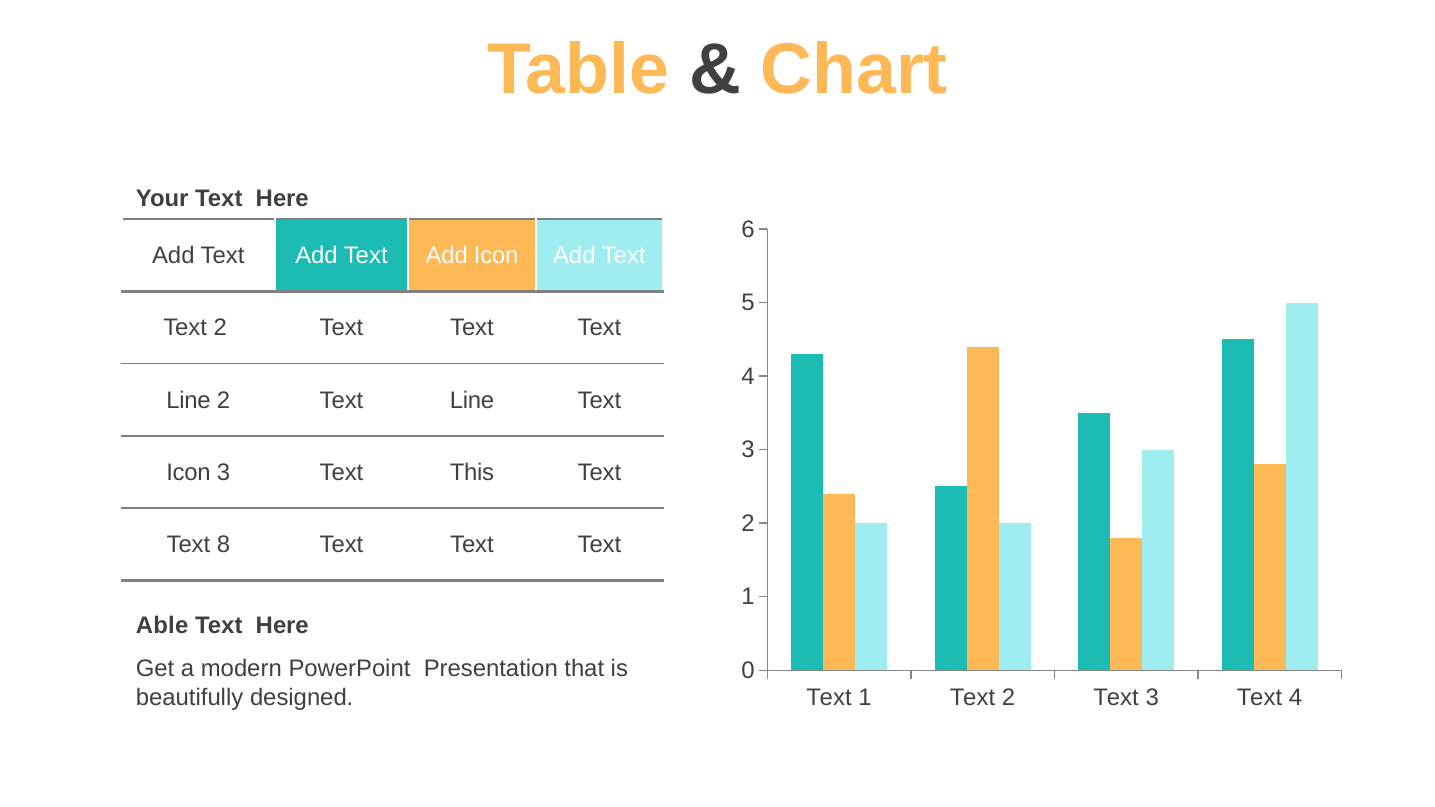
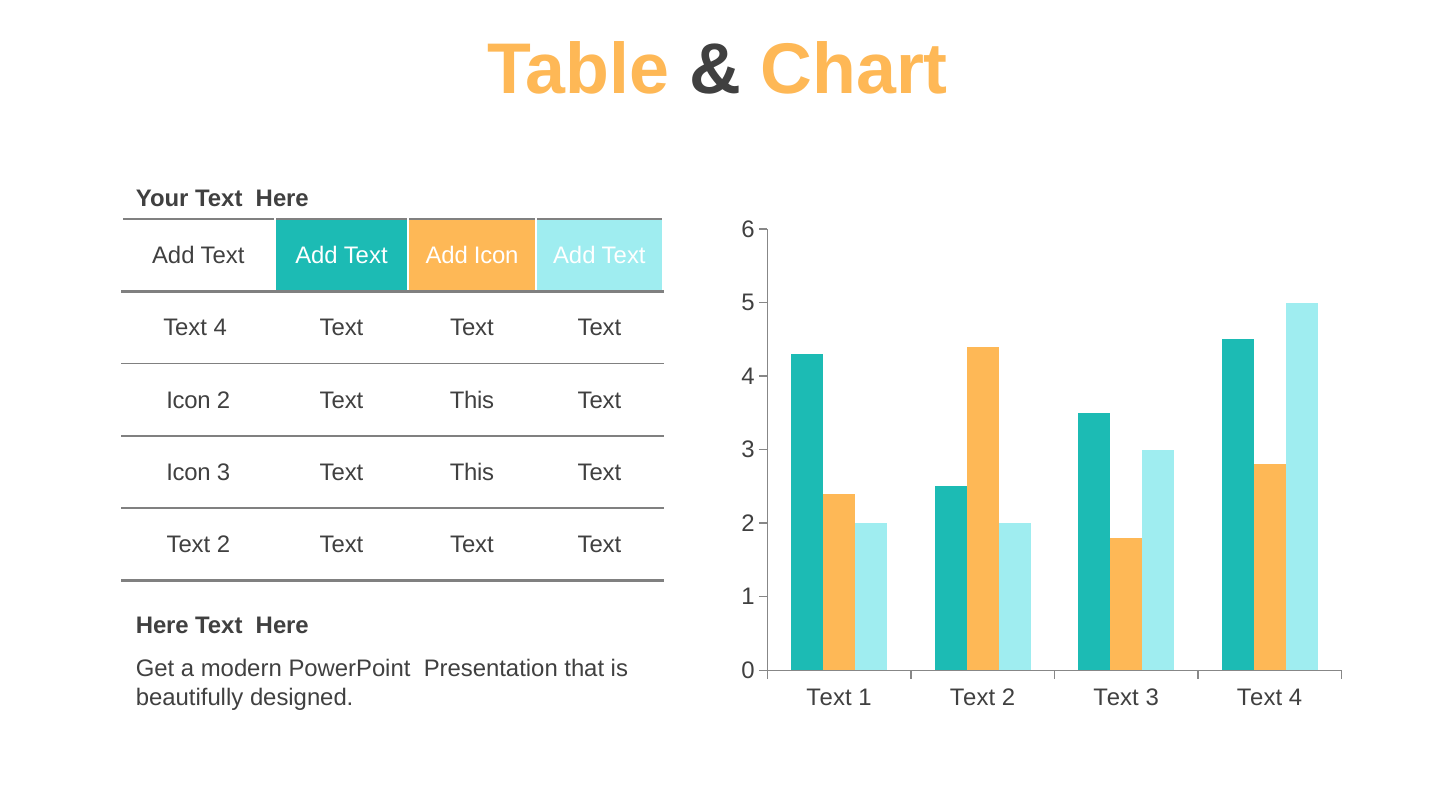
2 at (220, 328): 2 -> 4
Line at (189, 400): Line -> Icon
2 Text Line: Line -> This
8 at (224, 545): 8 -> 2
Able at (162, 626): Able -> Here
